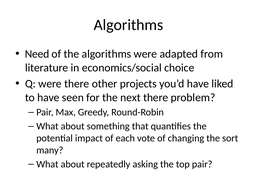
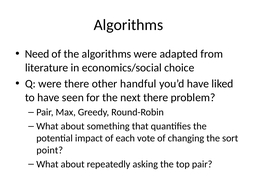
projects: projects -> handful
many: many -> point
